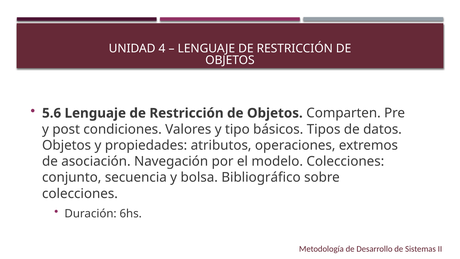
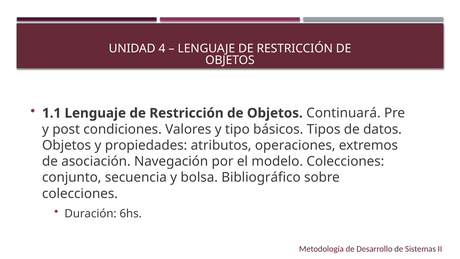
5.6: 5.6 -> 1.1
Comparten: Comparten -> Continuará
